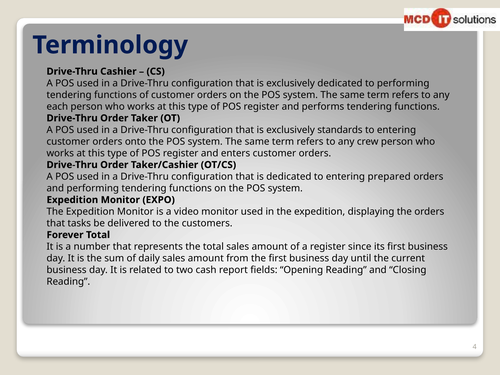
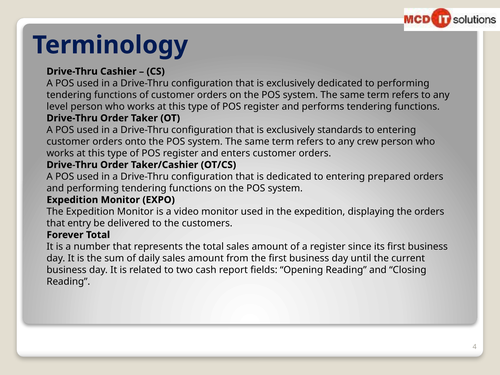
each: each -> level
tasks: tasks -> entry
